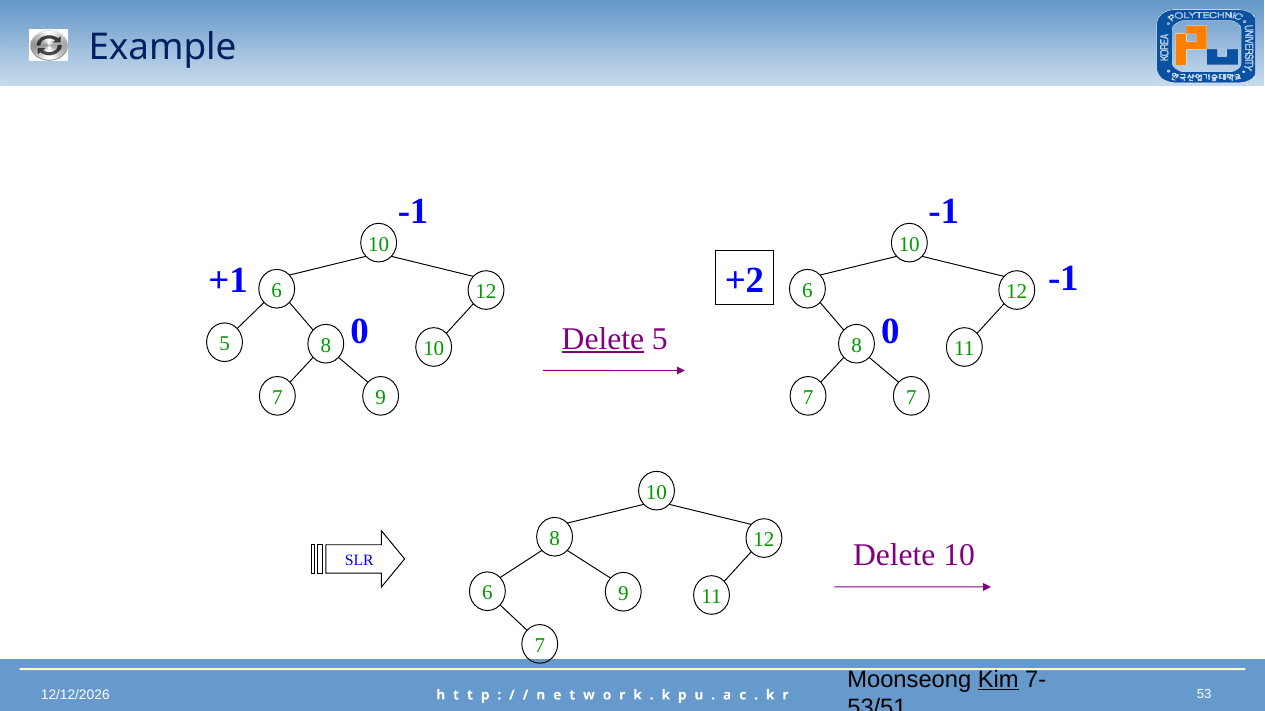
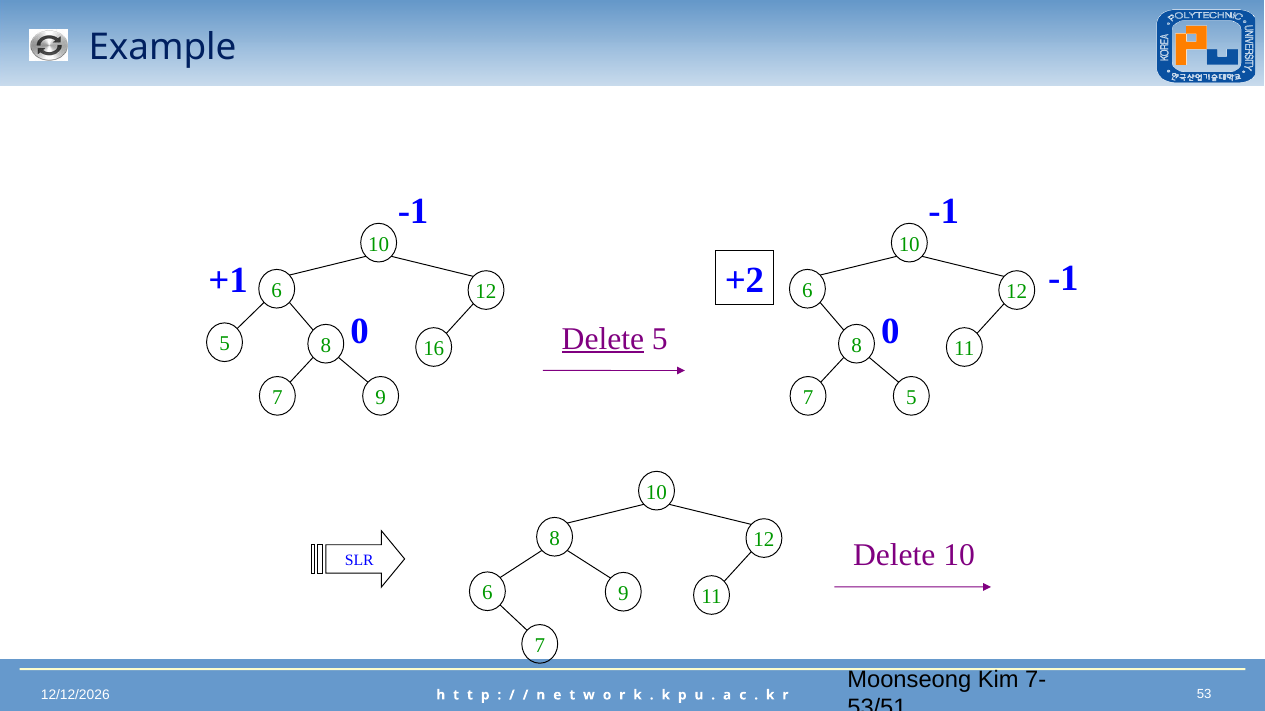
5 10: 10 -> 16
7 7: 7 -> 5
Kim underline: present -> none
